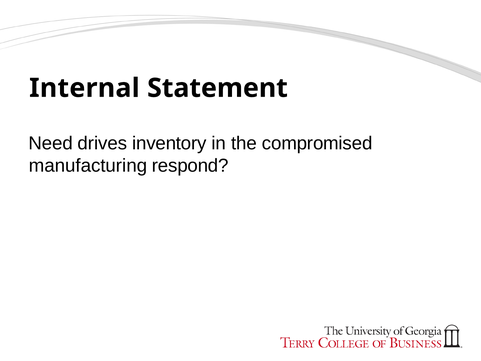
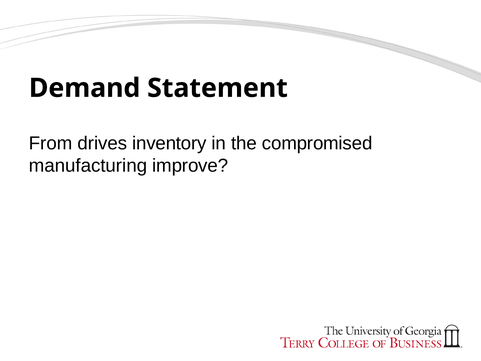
Internal: Internal -> Demand
Need: Need -> From
respond: respond -> improve
